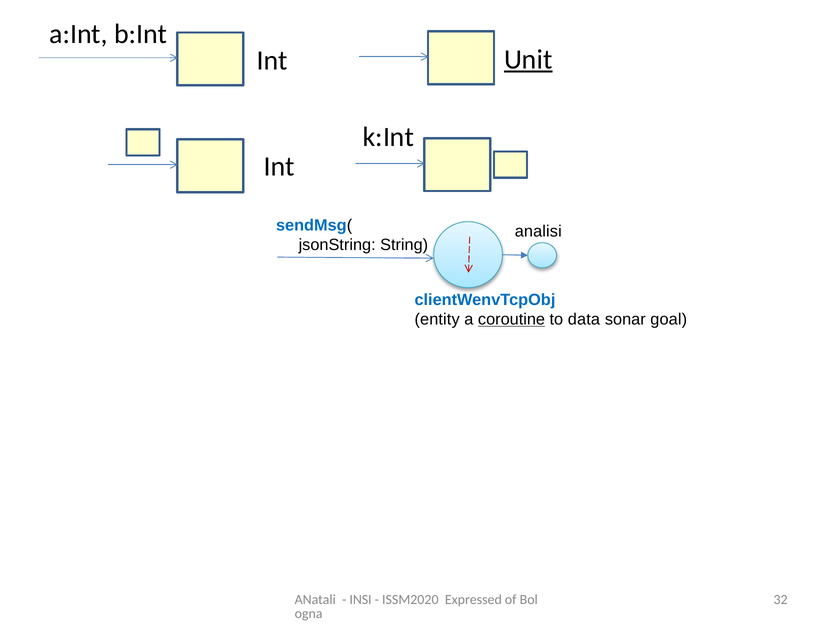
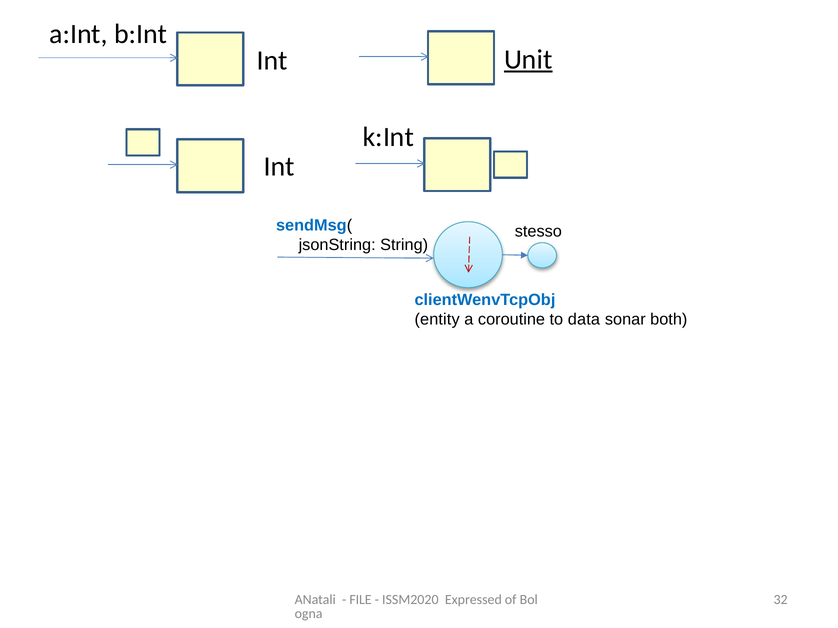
analisi: analisi -> stesso
coroutine underline: present -> none
goal: goal -> both
INSI: INSI -> FILE
